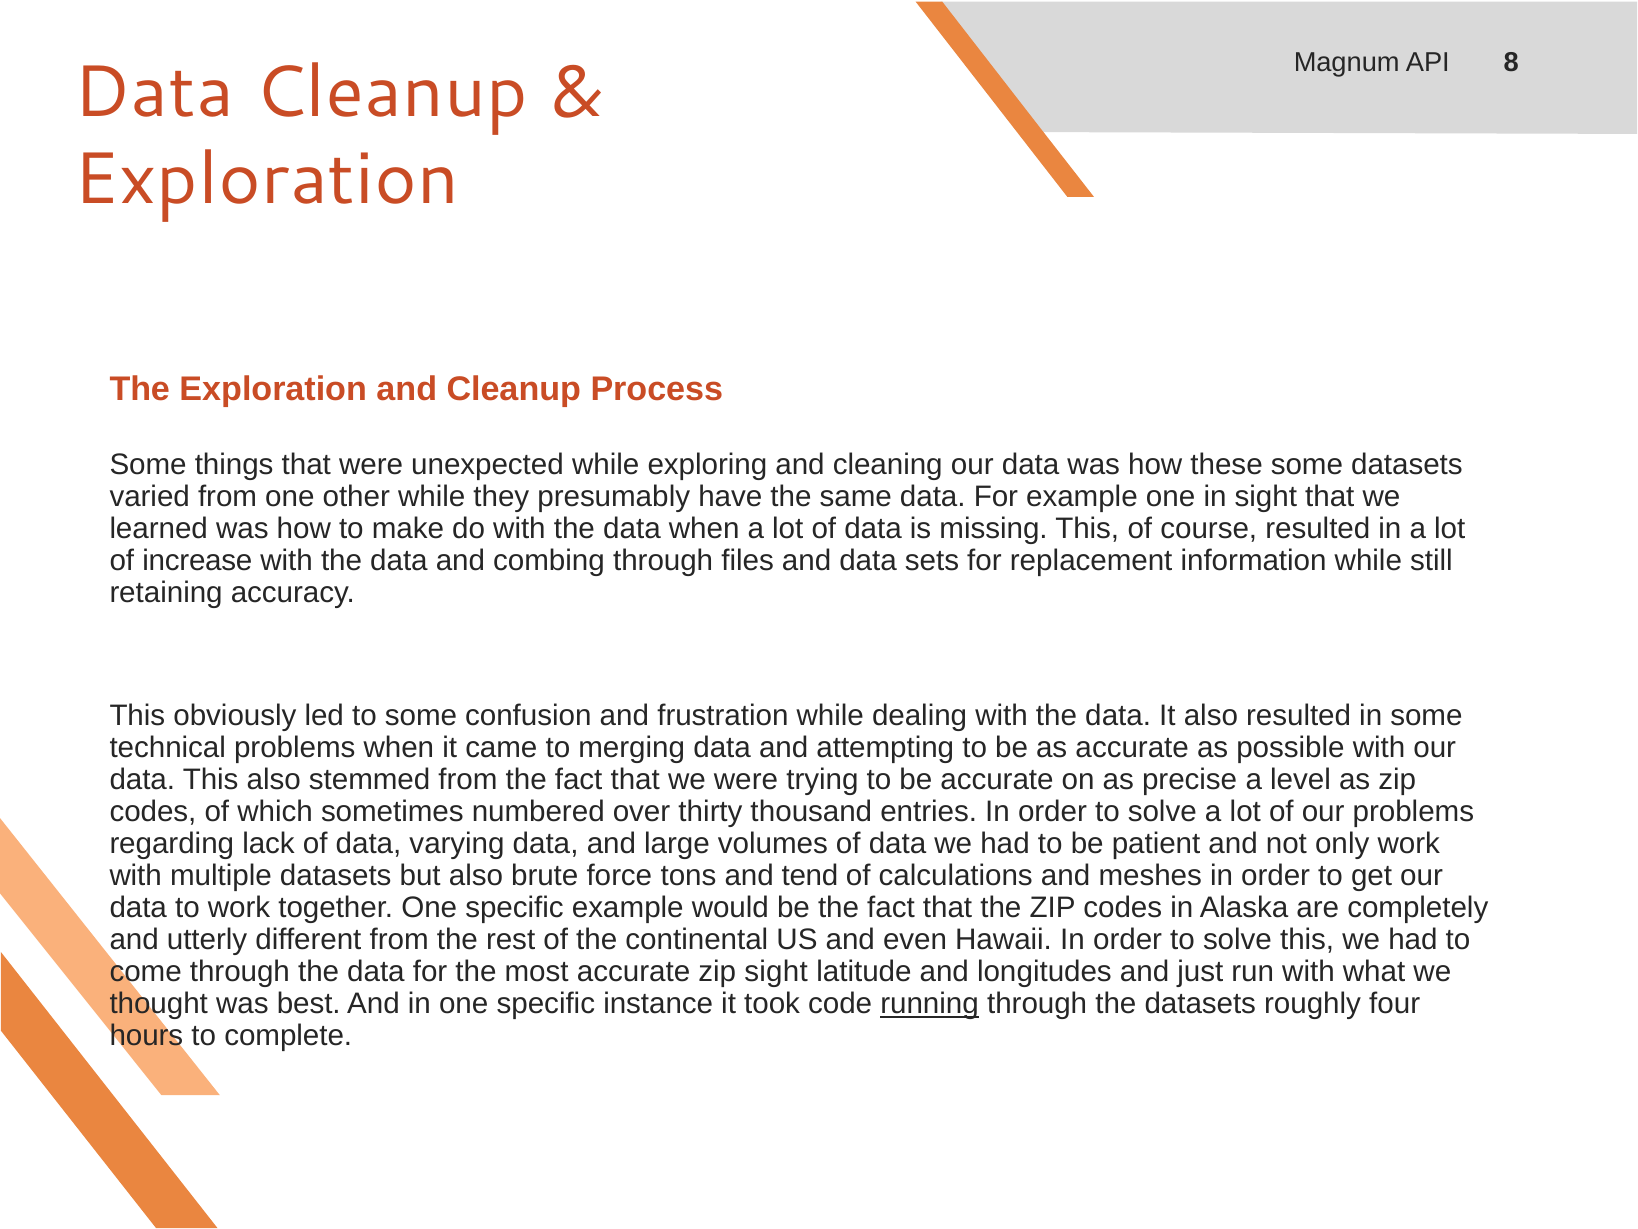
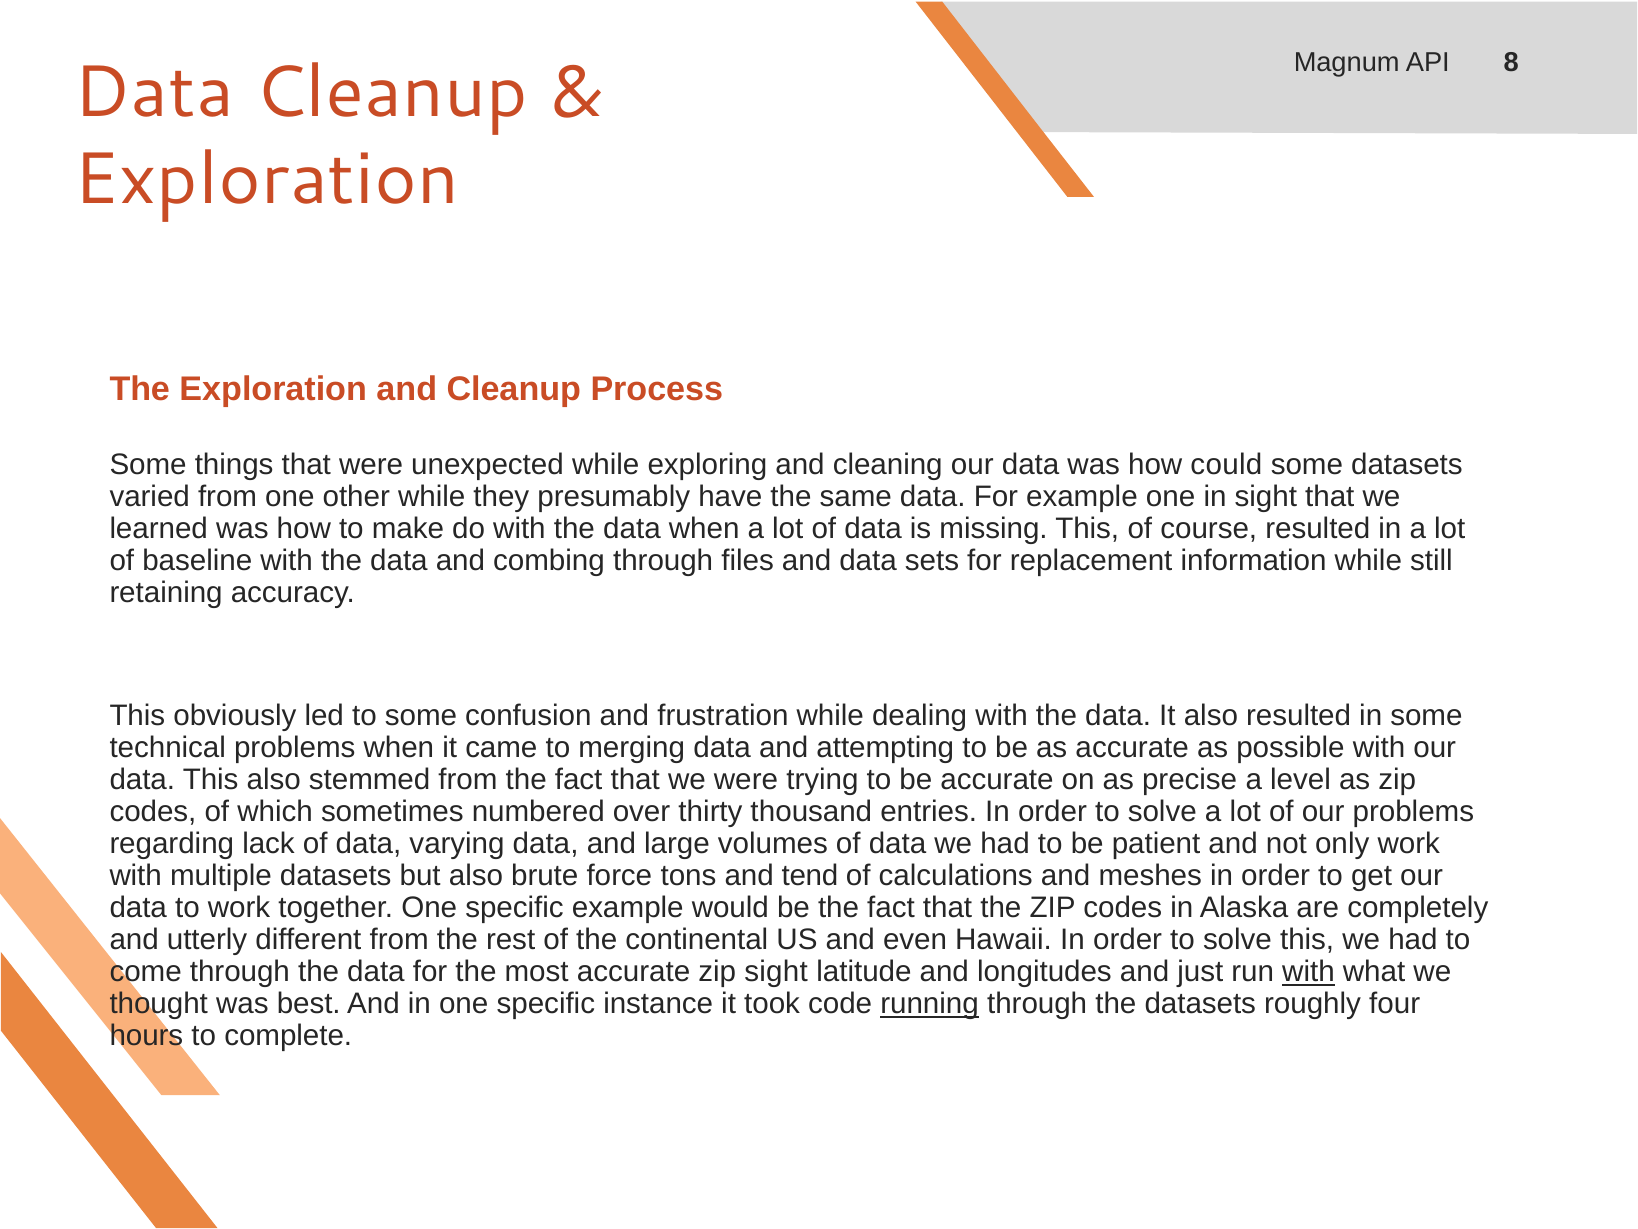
these: these -> could
increase: increase -> baseline
with at (1309, 972) underline: none -> present
